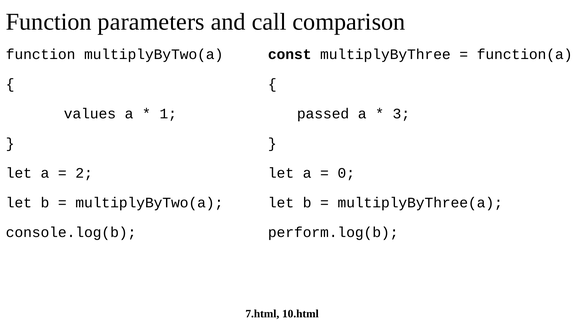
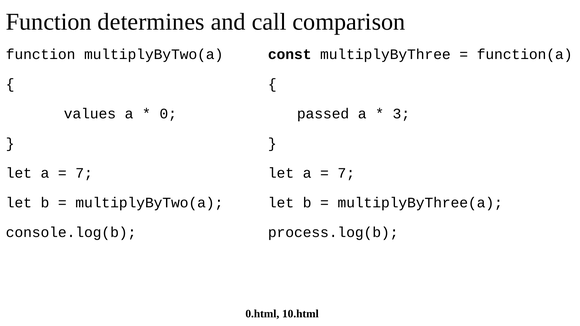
parameters: parameters -> determines
1: 1 -> 0
2 at (84, 173): 2 -> 7
0 at (346, 173): 0 -> 7
perform.log(b: perform.log(b -> process.log(b
7.html: 7.html -> 0.html
